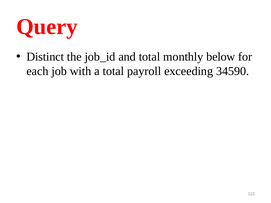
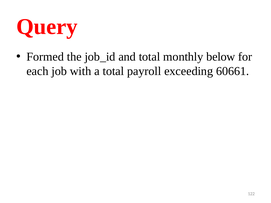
Distinct: Distinct -> Formed
34590: 34590 -> 60661
